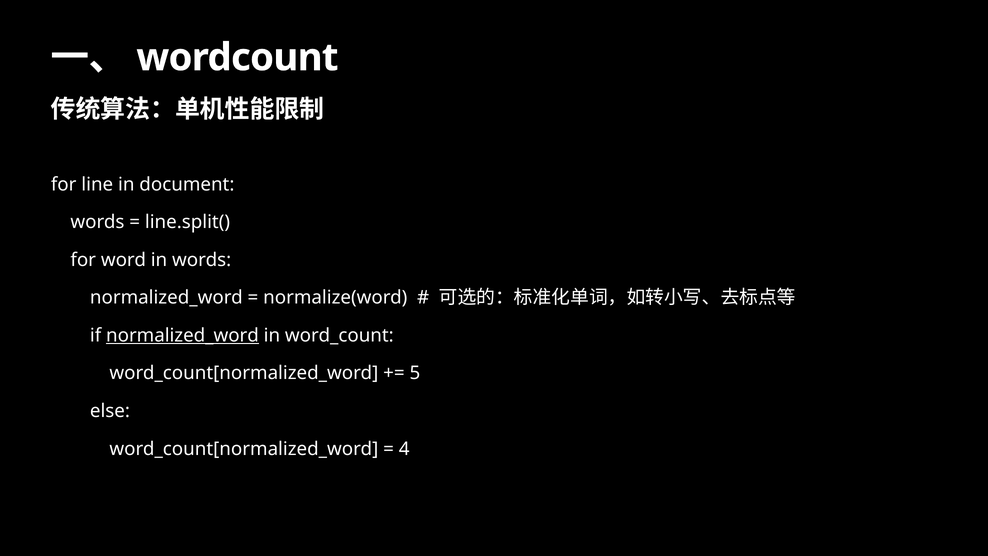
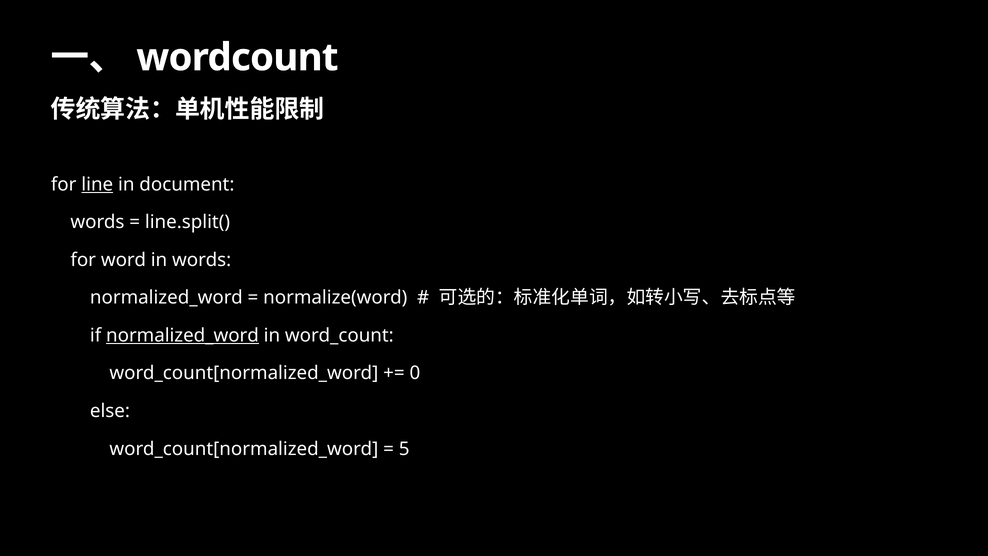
line underline: none -> present
5: 5 -> 0
4: 4 -> 5
